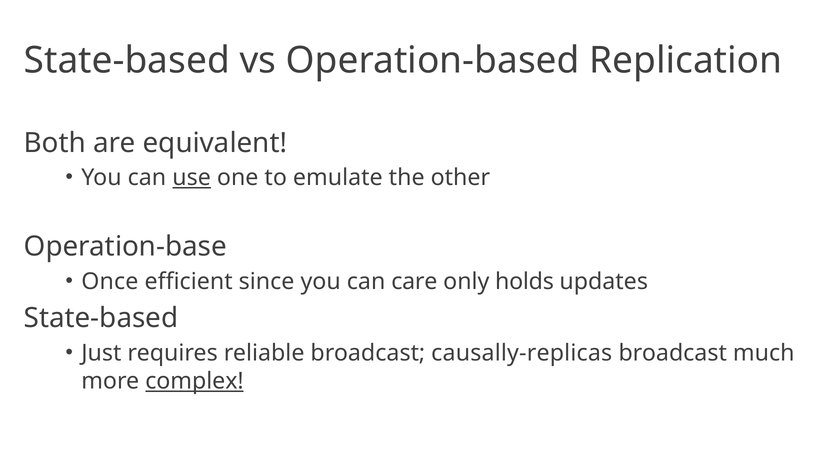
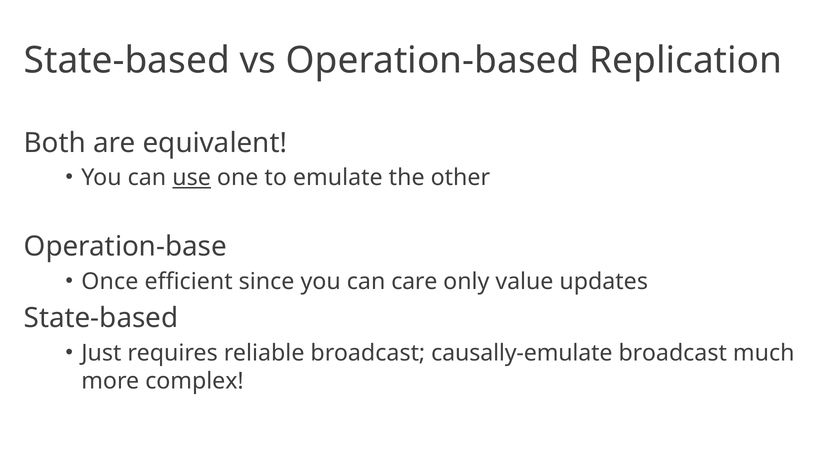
holds: holds -> value
causally-replicas: causally-replicas -> causally-emulate
complex underline: present -> none
